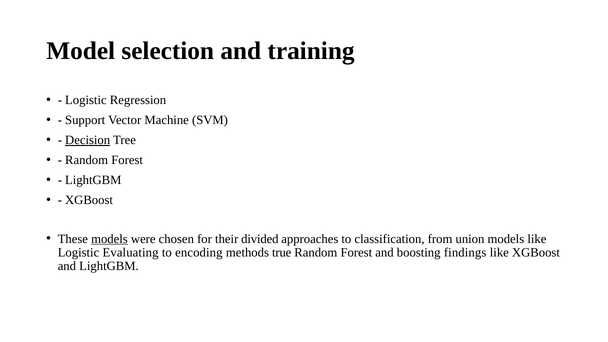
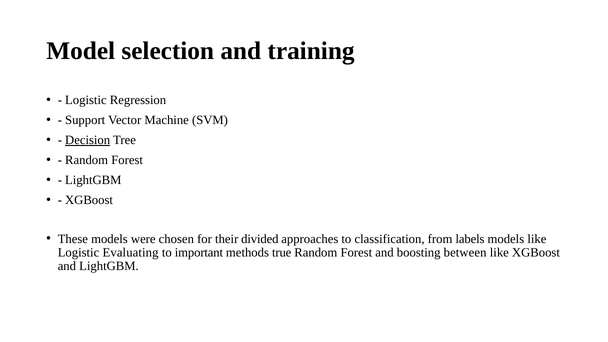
models at (109, 239) underline: present -> none
union: union -> labels
encoding: encoding -> important
findings: findings -> between
